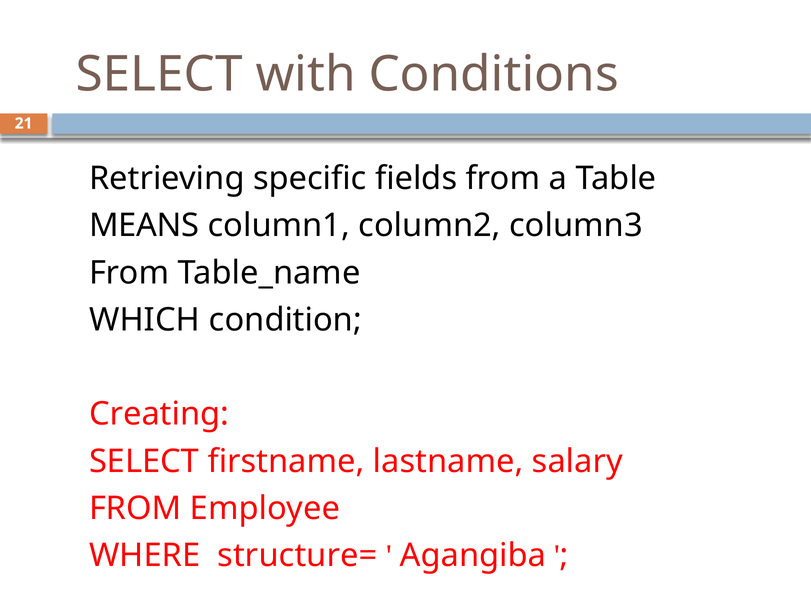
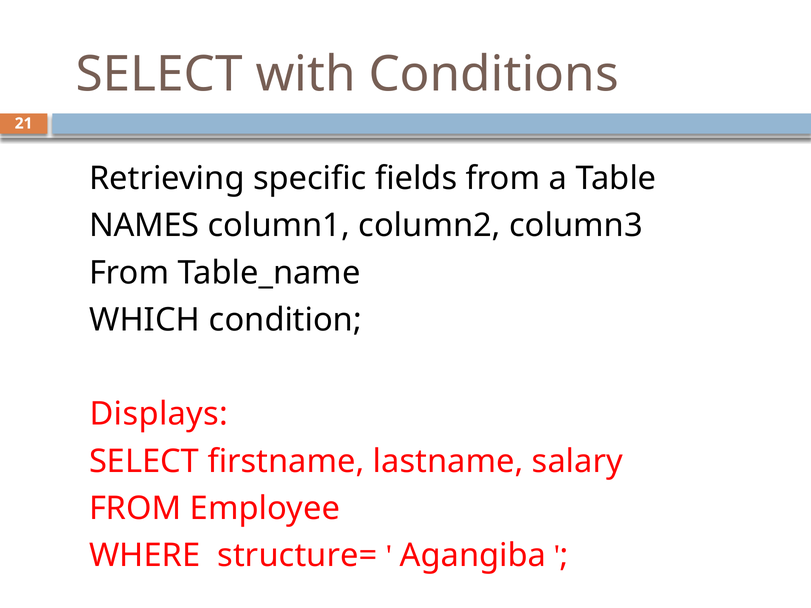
MEANS: MEANS -> NAMES
Creating: Creating -> Displays
